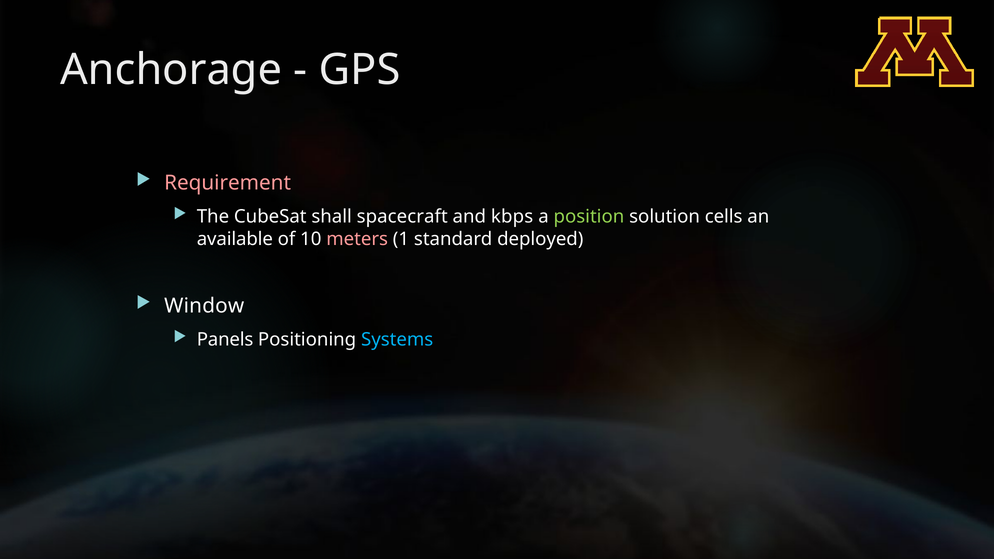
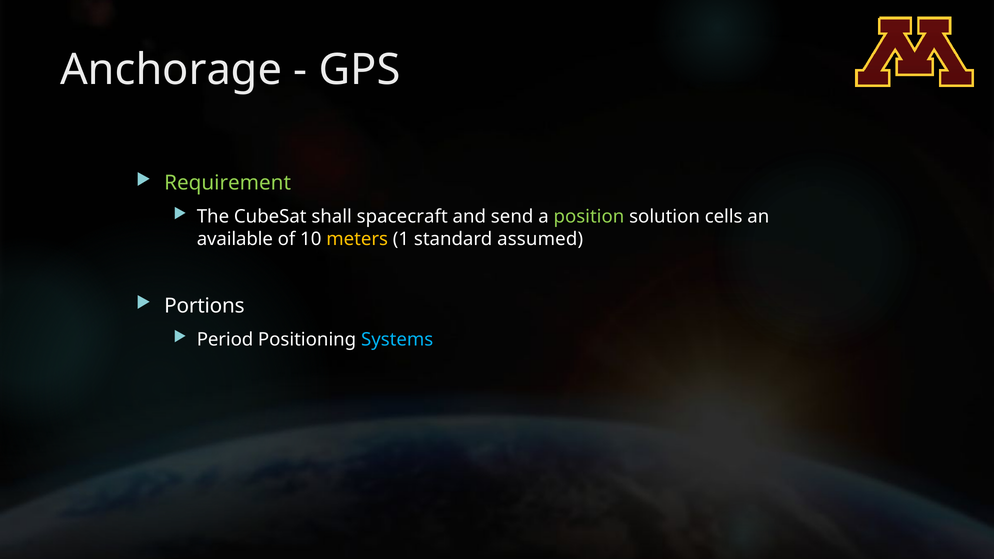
Requirement colour: pink -> light green
kbps: kbps -> send
meters colour: pink -> yellow
deployed: deployed -> assumed
Window: Window -> Portions
Panels: Panels -> Period
